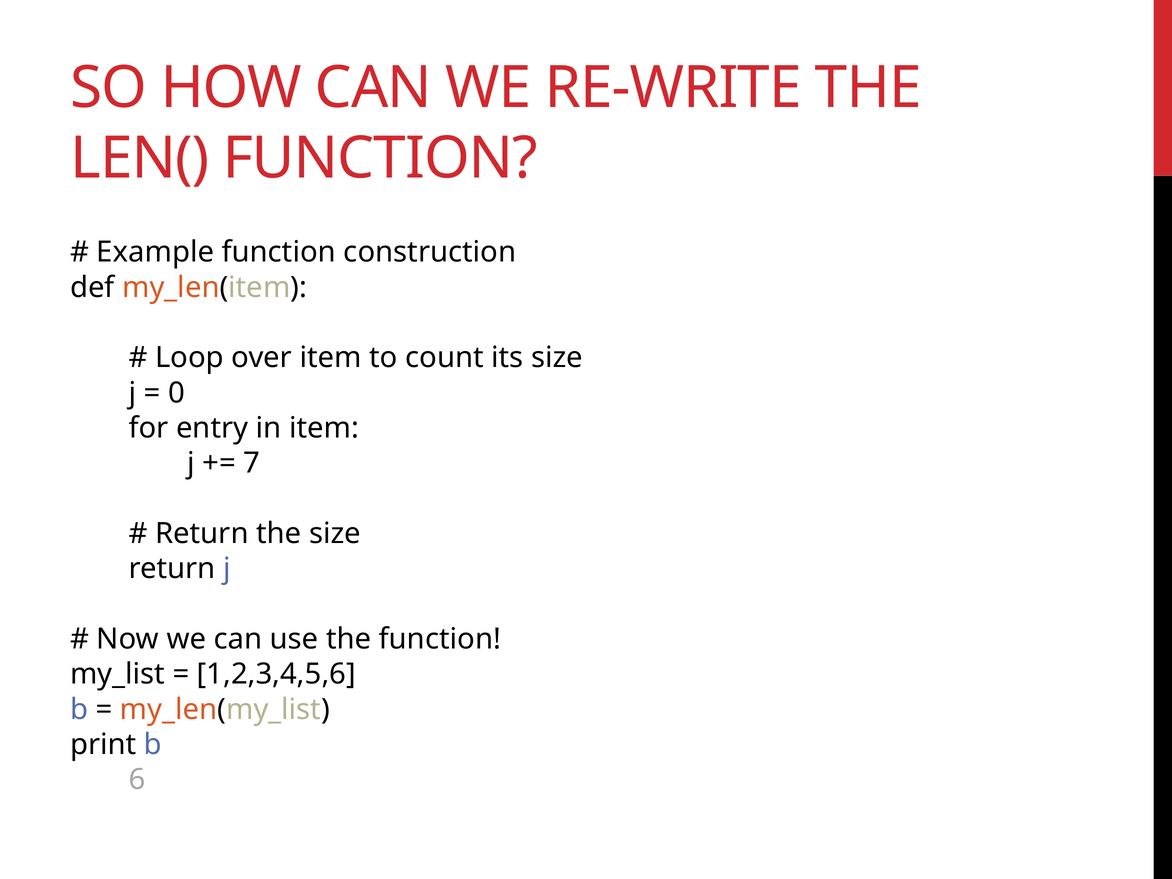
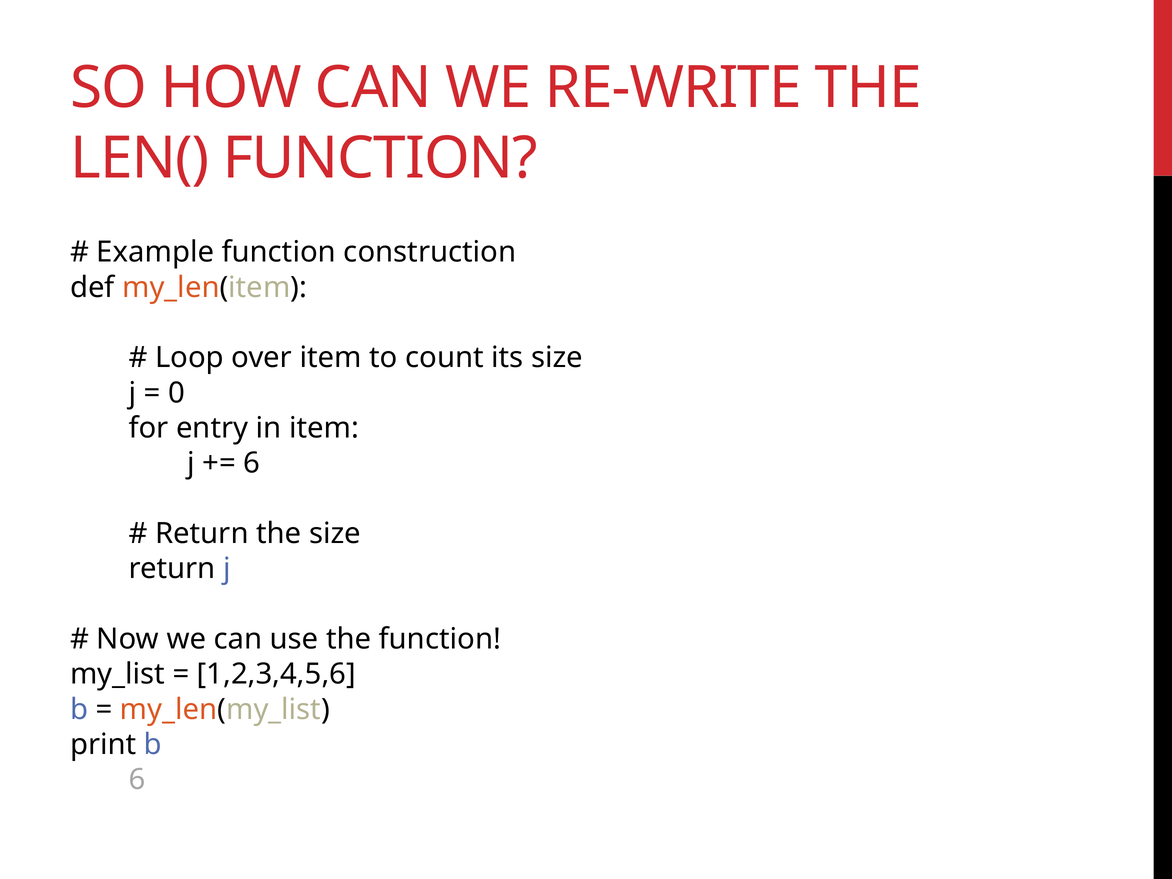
7 at (252, 463): 7 -> 6
